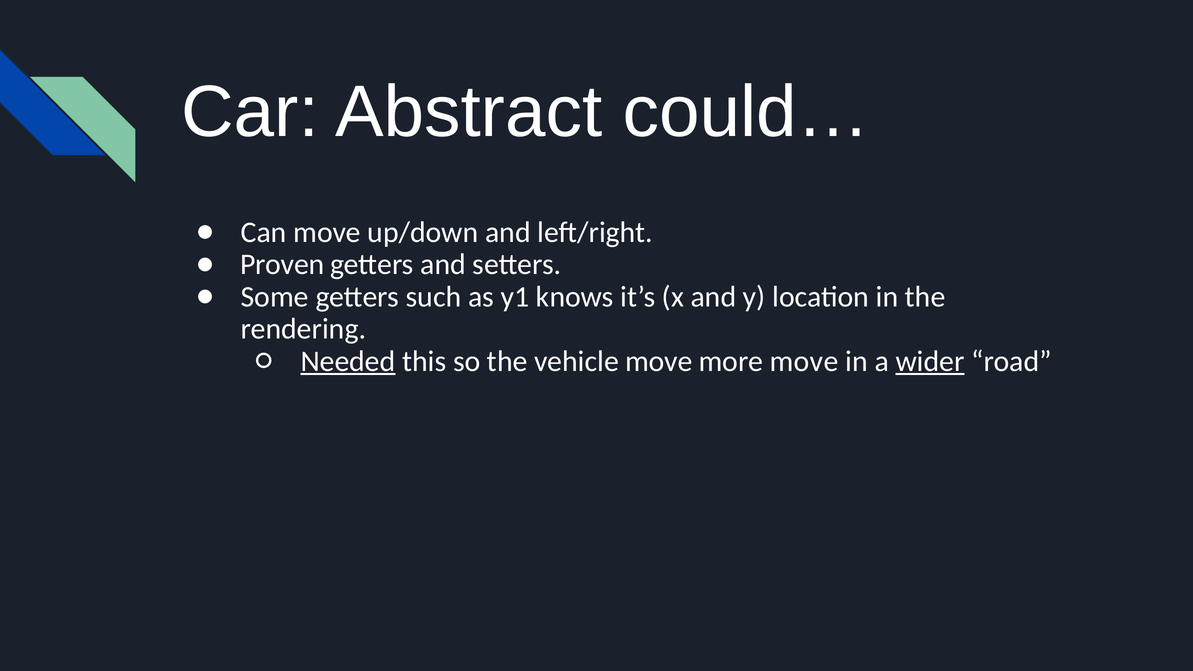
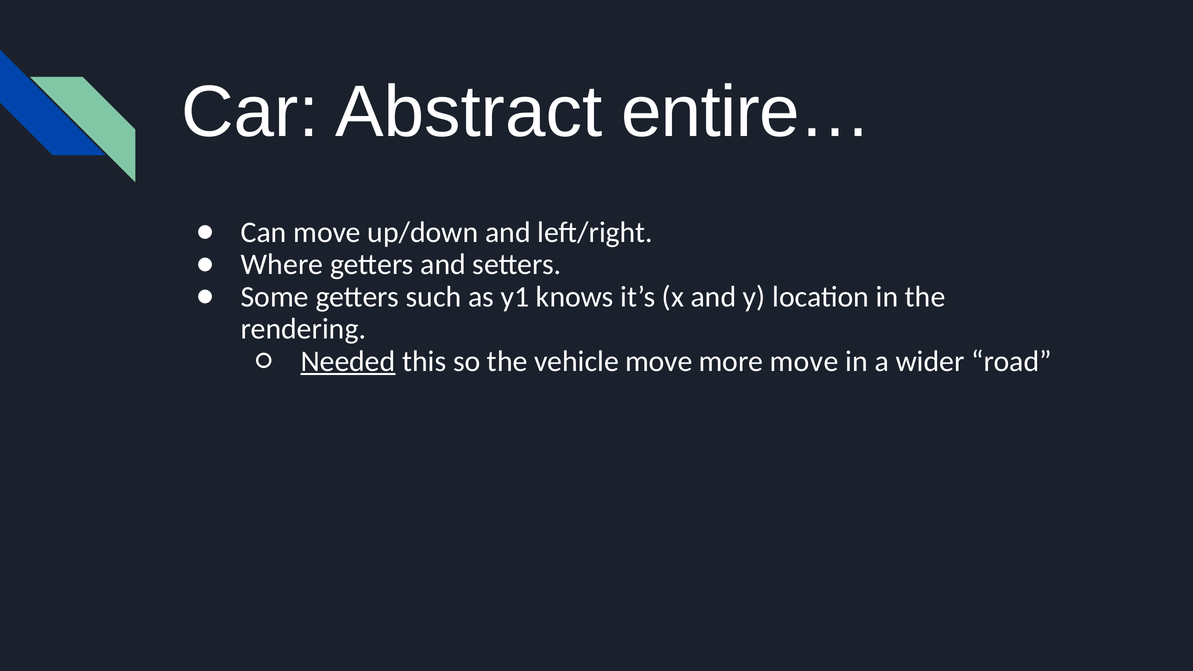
could…: could… -> entire…
Proven: Proven -> Where
wider underline: present -> none
